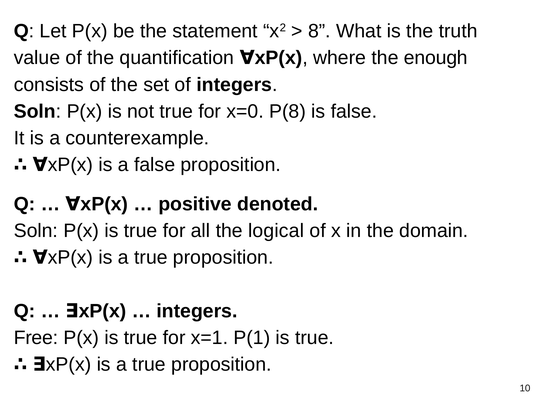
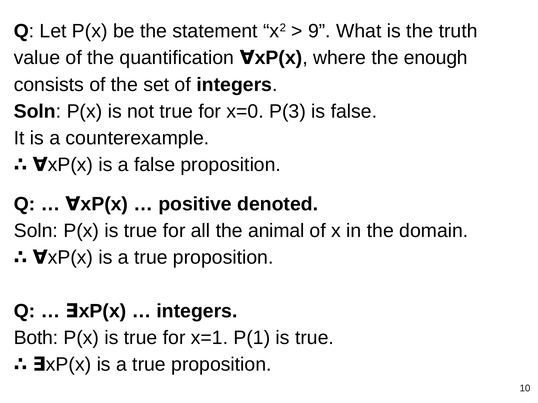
8: 8 -> 9
P(8: P(8 -> P(3
logical: logical -> animal
Free: Free -> Both
